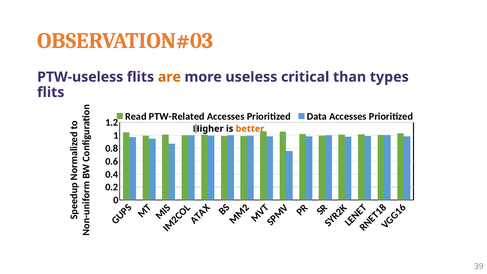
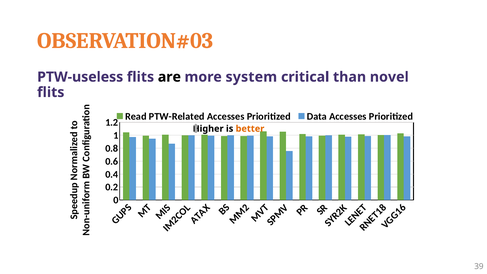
are colour: orange -> black
useless: useless -> system
types: types -> novel
